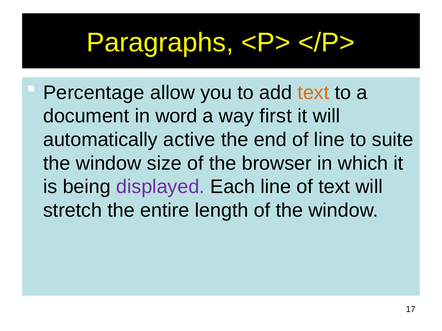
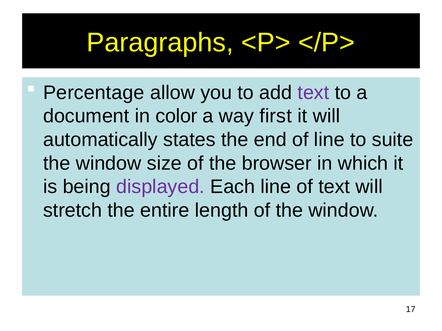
text at (313, 93) colour: orange -> purple
word: word -> color
active: active -> states
